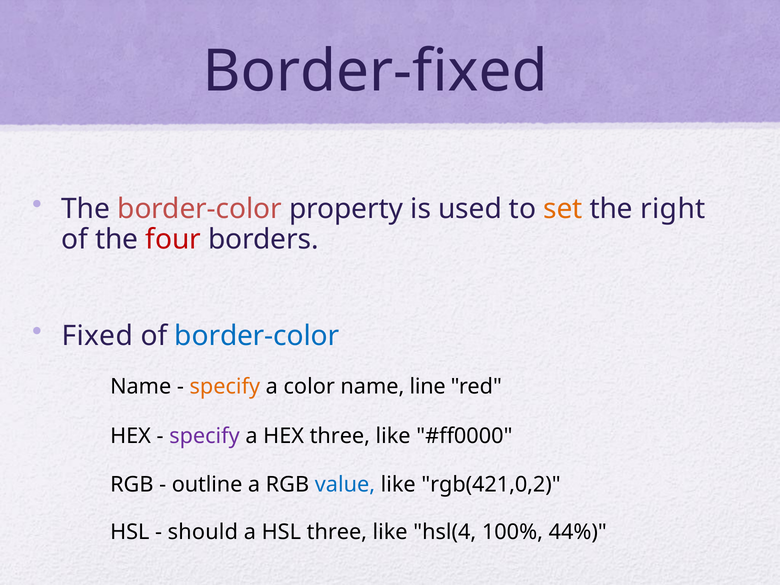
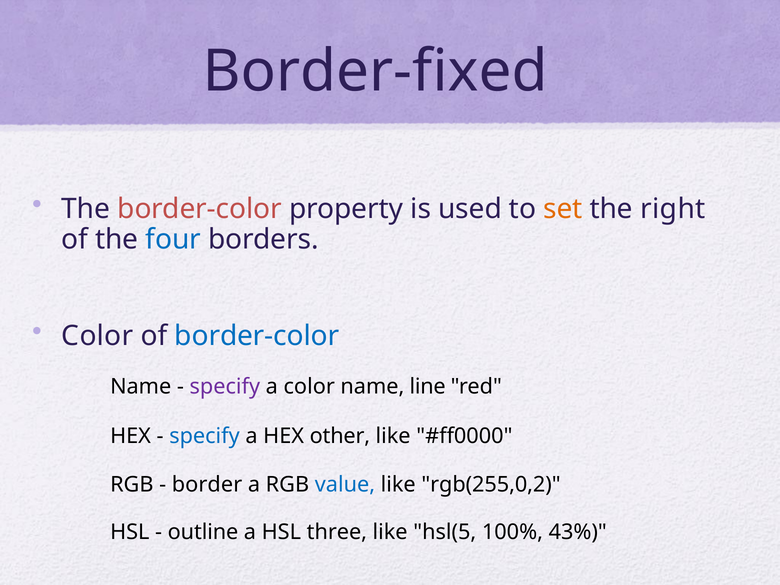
four colour: red -> blue
Fixed at (97, 336): Fixed -> Color
specify at (225, 387) colour: orange -> purple
specify at (204, 436) colour: purple -> blue
HEX three: three -> other
outline: outline -> border
rgb(421,0,2: rgb(421,0,2 -> rgb(255,0,2
should: should -> outline
hsl(4: hsl(4 -> hsl(5
44%: 44% -> 43%
